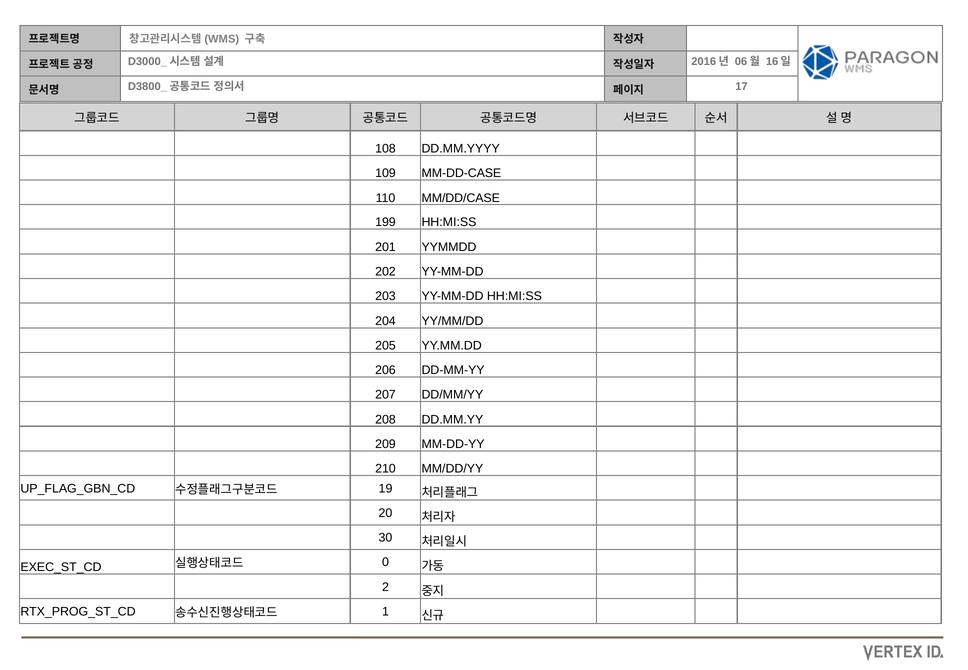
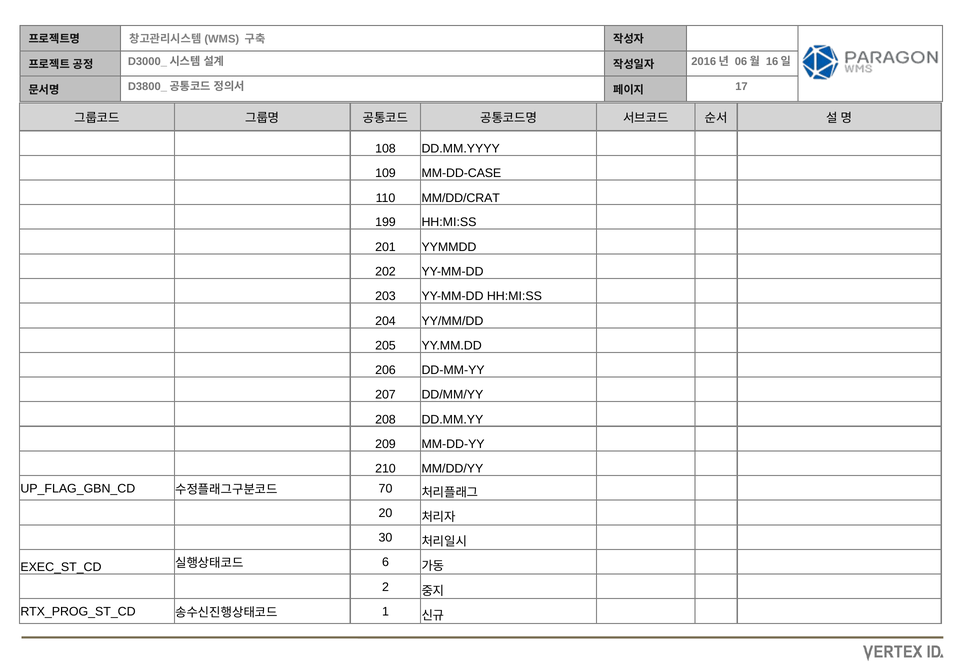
MM/DD/CASE: MM/DD/CASE -> MM/DD/CRAT
19: 19 -> 70
0: 0 -> 6
